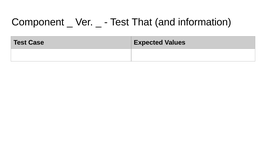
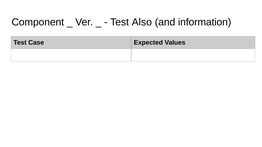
That: That -> Also
